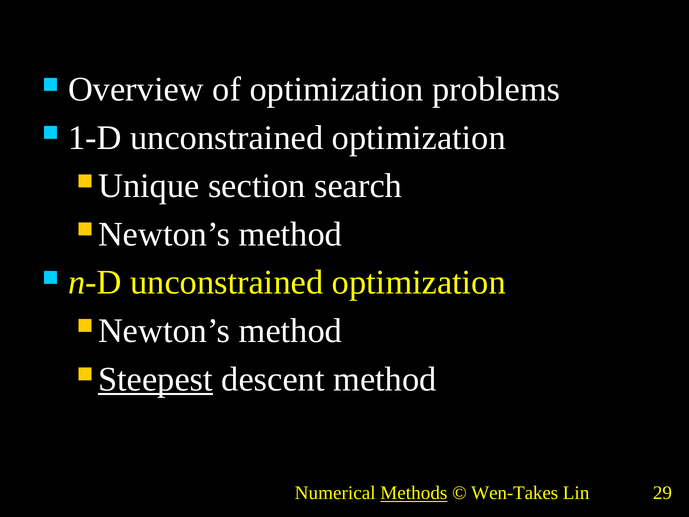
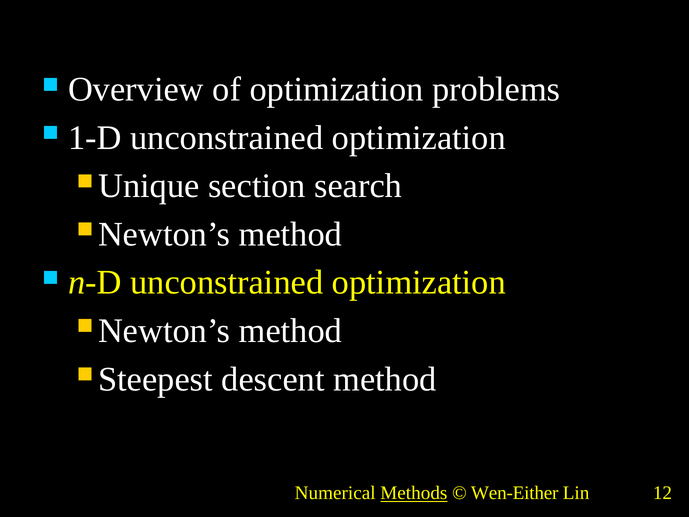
Steepest underline: present -> none
Wen-Takes: Wen-Takes -> Wen-Either
29: 29 -> 12
